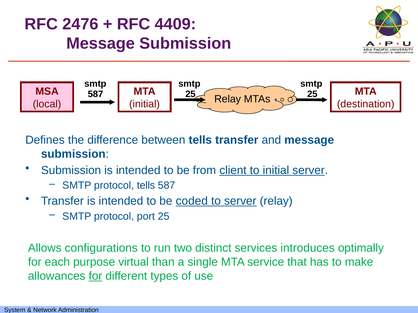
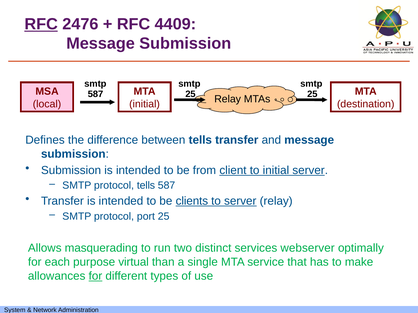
RFC at (41, 24) underline: none -> present
coded: coded -> clients
configurations: configurations -> masquerading
introduces: introduces -> webserver
